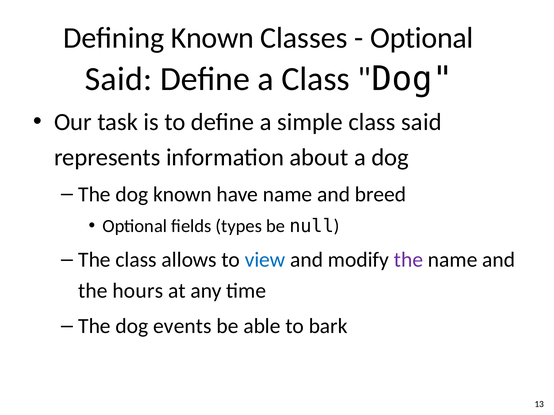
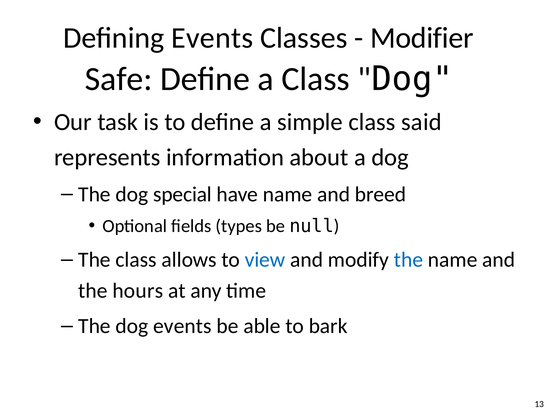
Defining Known: Known -> Events
Optional at (422, 38): Optional -> Modifier
Said at (118, 79): Said -> Safe
dog known: known -> special
the at (408, 260) colour: purple -> blue
